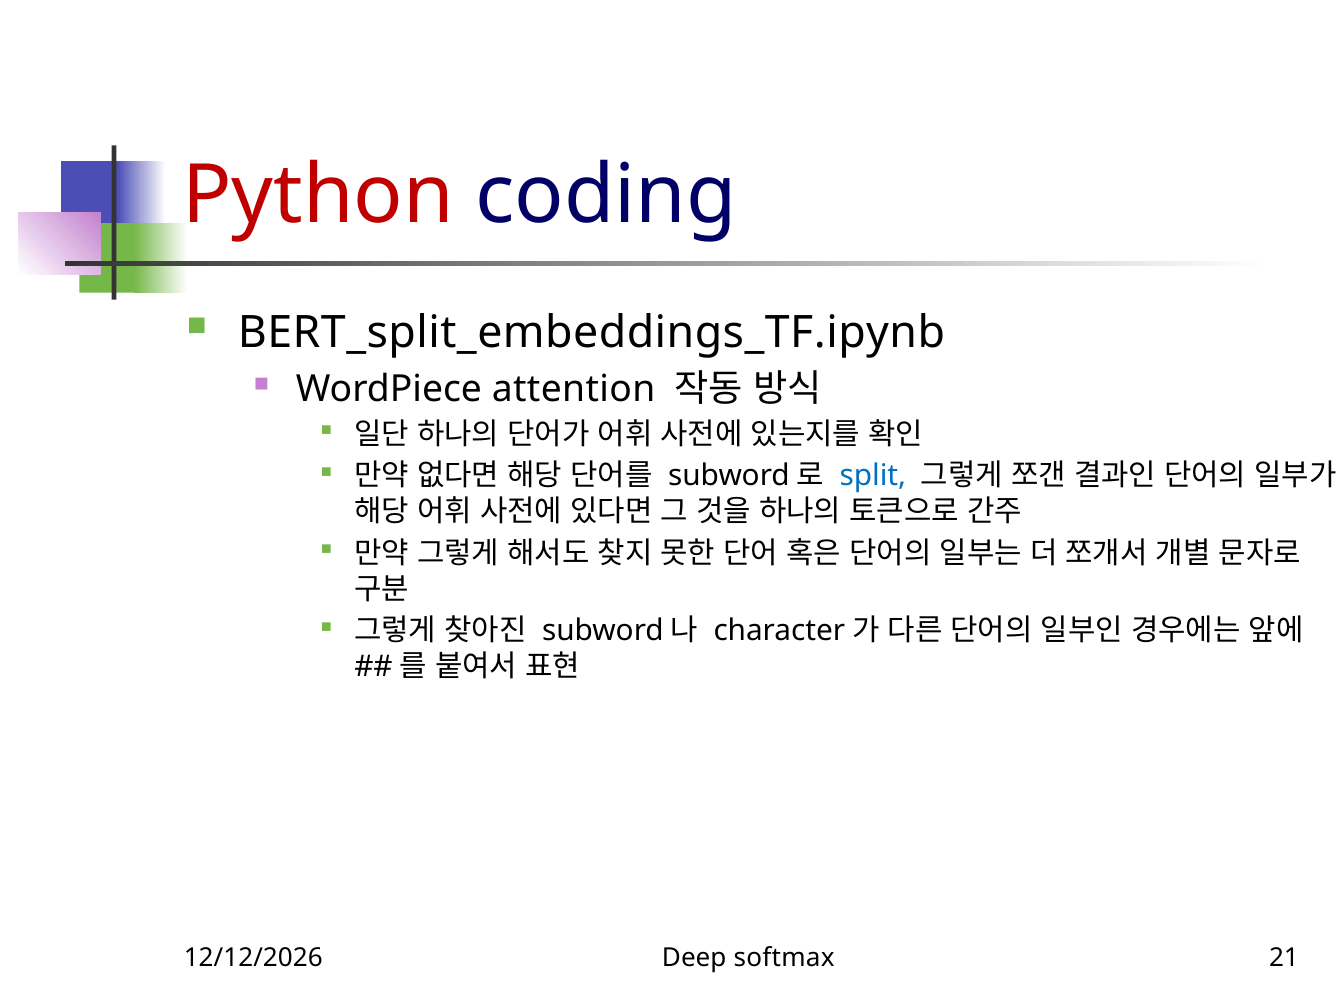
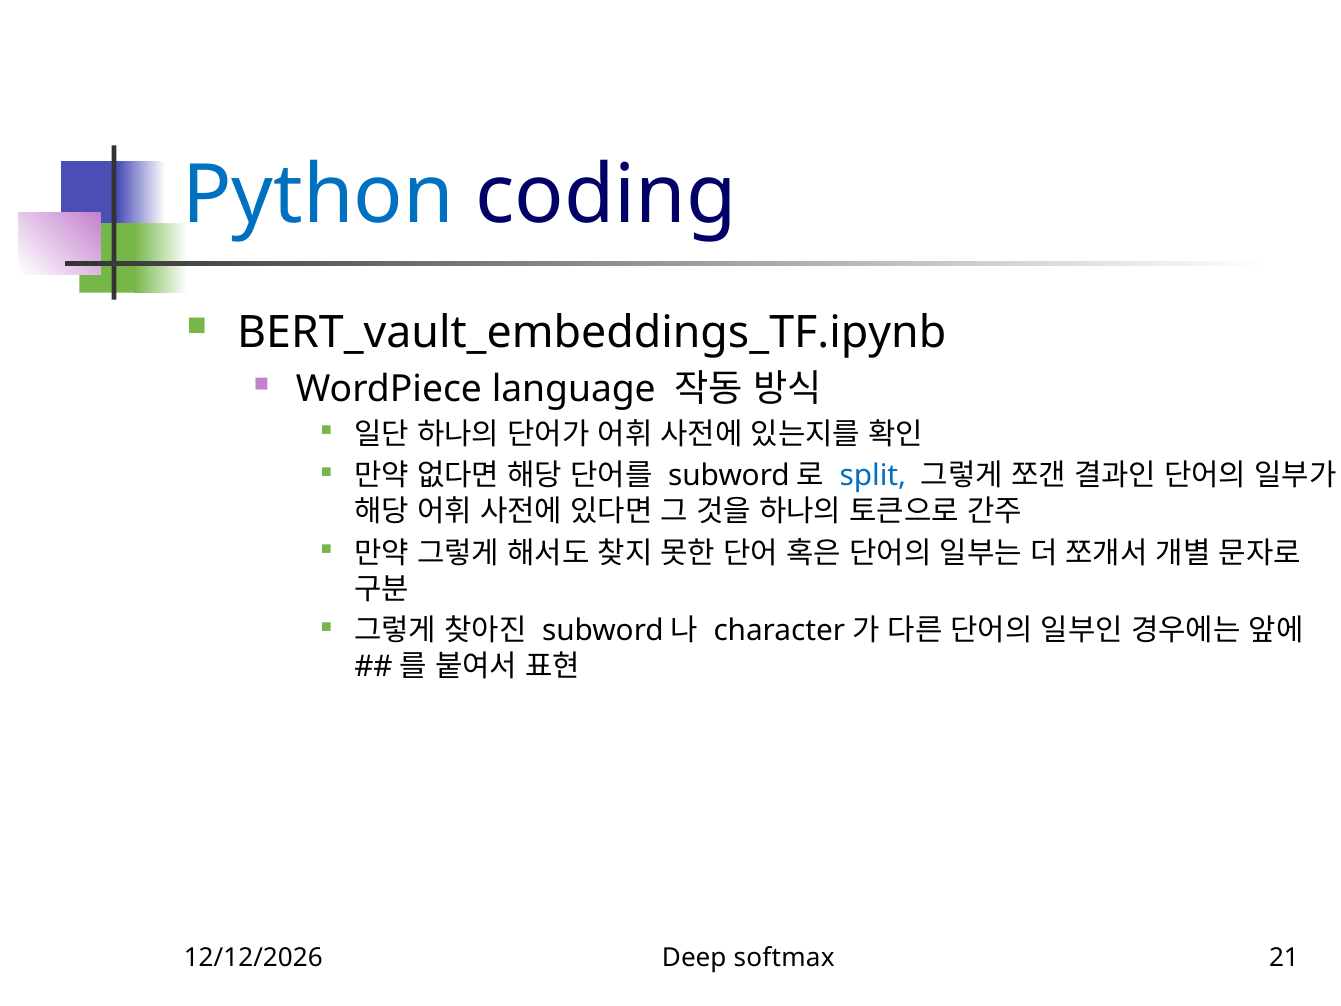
Python colour: red -> blue
BERT_split_embeddings_TF.ipynb: BERT_split_embeddings_TF.ipynb -> BERT_vault_embeddings_TF.ipynb
attention: attention -> language
